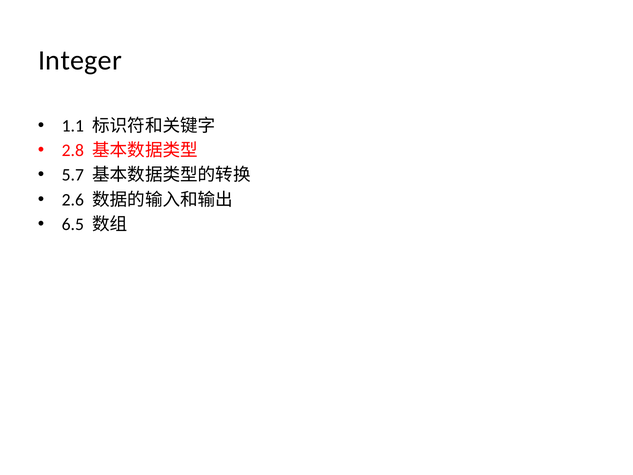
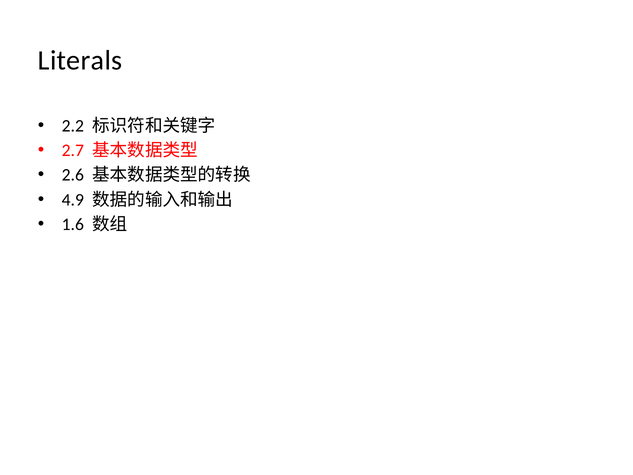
Integer: Integer -> Literals
1.1: 1.1 -> 2.2
2.8: 2.8 -> 2.7
5.7: 5.7 -> 2.6
2.6: 2.6 -> 4.9
6.5: 6.5 -> 1.6
